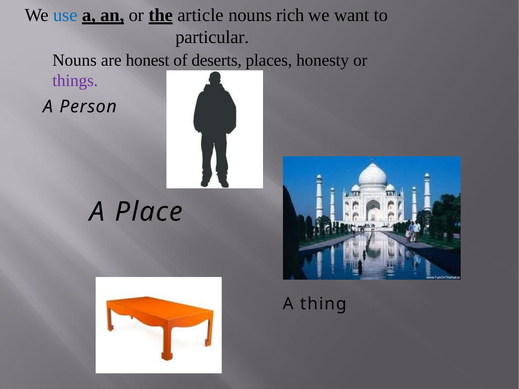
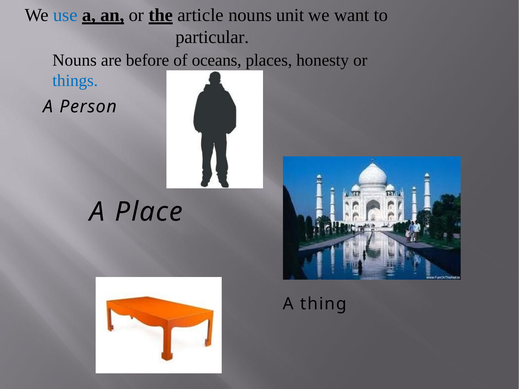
rich: rich -> unit
honest: honest -> before
deserts: deserts -> oceans
things colour: purple -> blue
